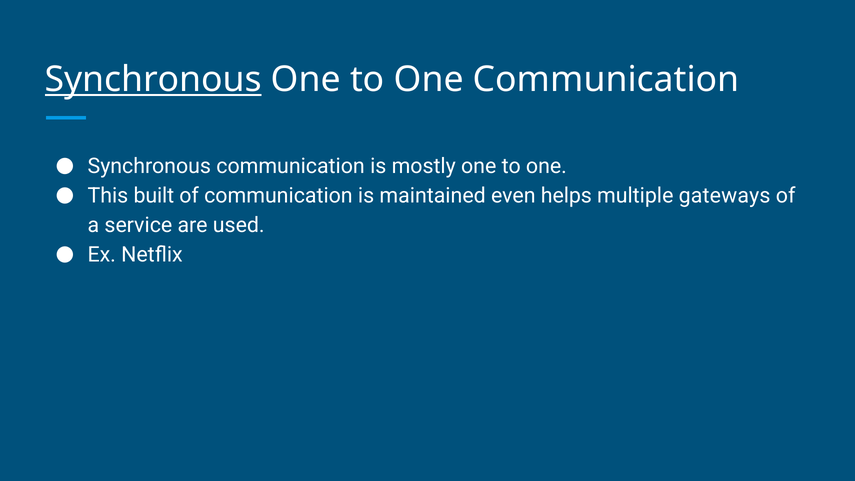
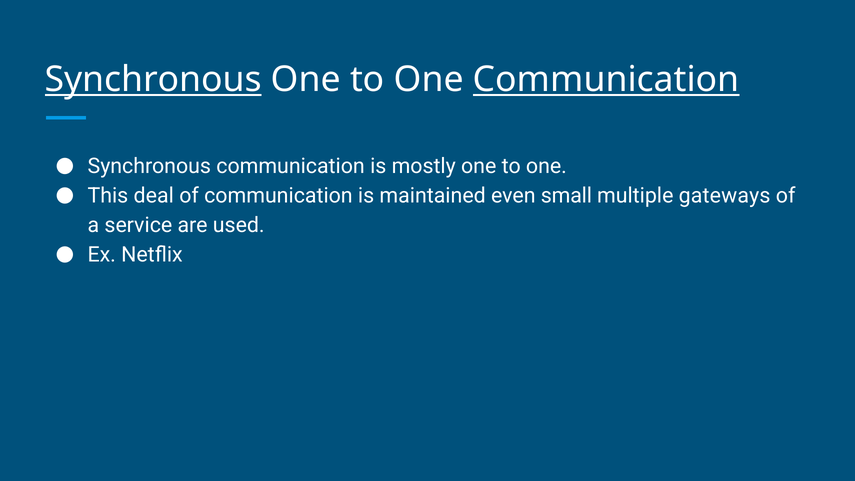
Communication at (606, 80) underline: none -> present
built: built -> deal
helps: helps -> small
